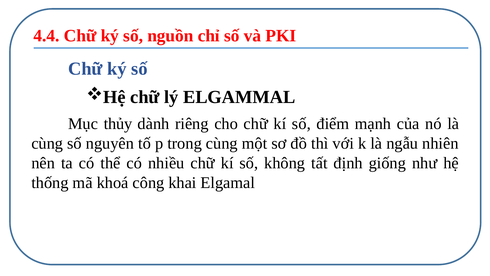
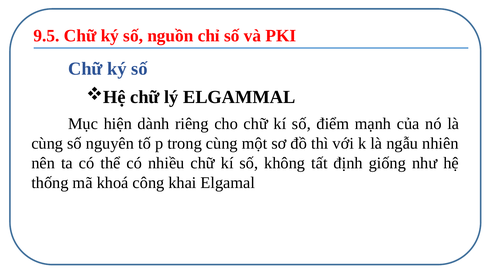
4.4: 4.4 -> 9.5
thủy: thủy -> hiện
